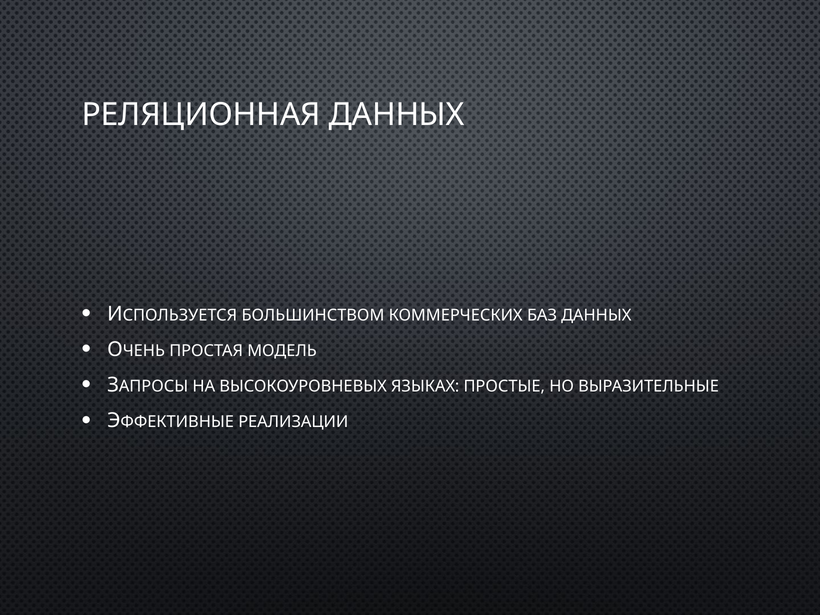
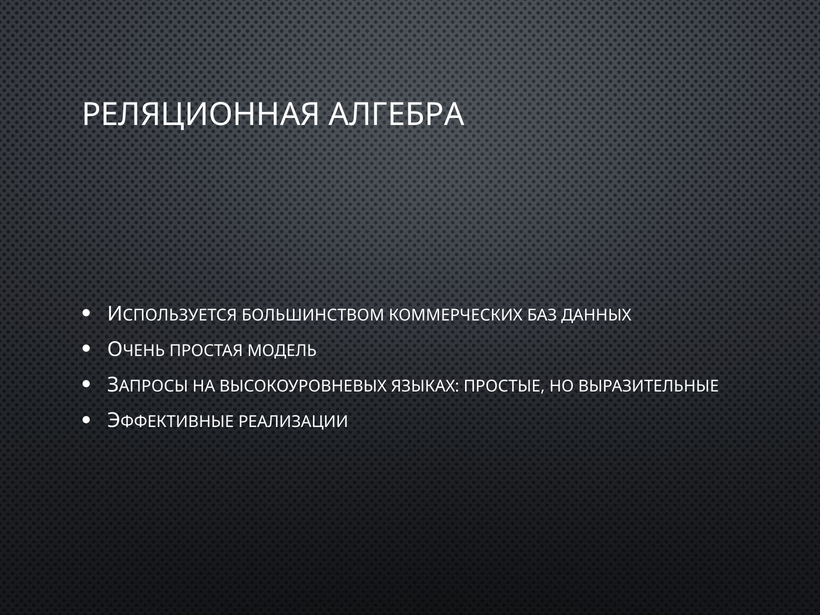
РЕЛЯЦИОННАЯ ДАННЫХ: ДАННЫХ -> АЛГЕБРА
